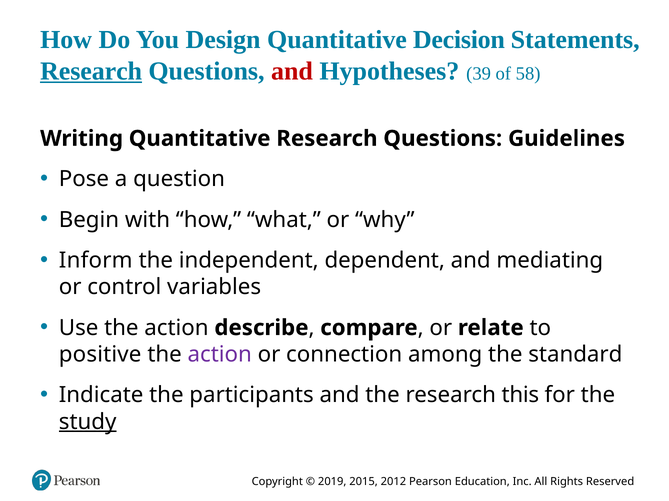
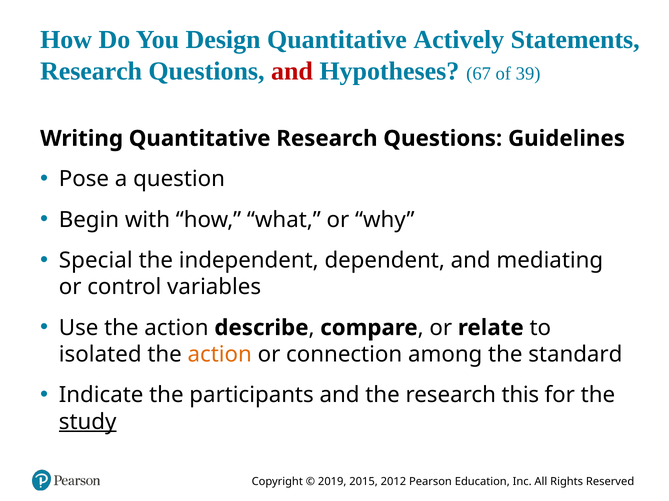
Decision: Decision -> Actively
Research at (91, 71) underline: present -> none
39: 39 -> 67
58: 58 -> 39
Inform: Inform -> Special
positive: positive -> isolated
action at (220, 355) colour: purple -> orange
